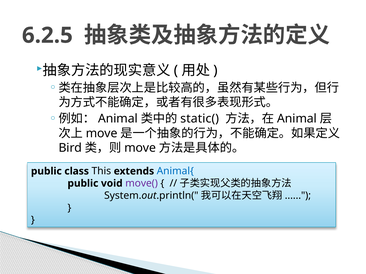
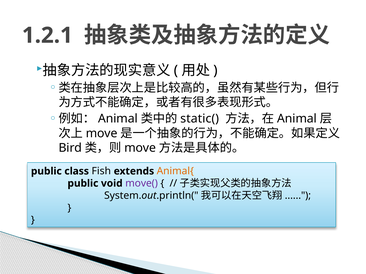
6.2.5: 6.2.5 -> 1.2.1
This: This -> Fish
Animal{ colour: blue -> orange
